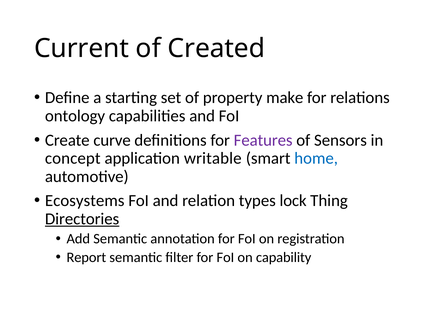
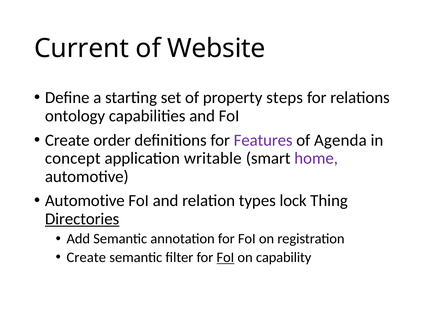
Created: Created -> Website
make: make -> steps
curve: curve -> order
Sensors: Sensors -> Agenda
home colour: blue -> purple
Ecosystems at (85, 201): Ecosystems -> Automotive
Report at (86, 257): Report -> Create
FoI at (225, 257) underline: none -> present
